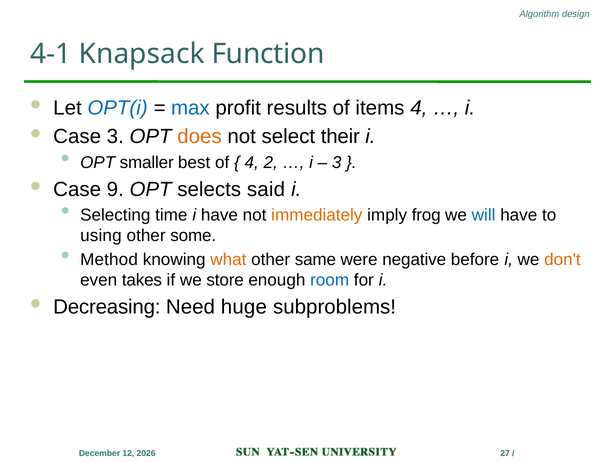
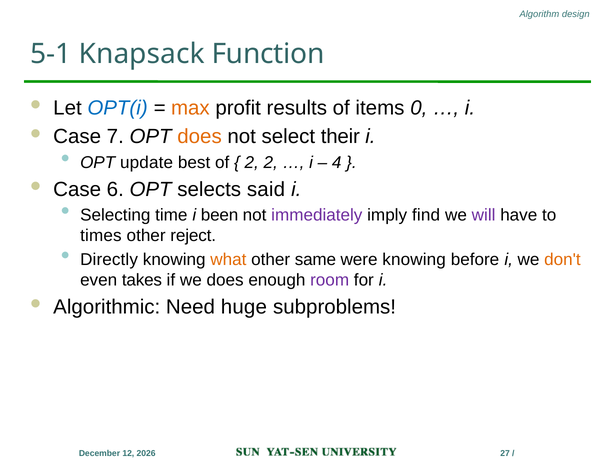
4-1: 4-1 -> 5-1
max colour: blue -> orange
items 4: 4 -> 0
Case 3: 3 -> 7
smaller: smaller -> update
4 at (252, 163): 4 -> 2
3 at (337, 163): 3 -> 4
9: 9 -> 6
i have: have -> been
immediately colour: orange -> purple
frog: frog -> find
will colour: blue -> purple
using: using -> times
some: some -> reject
Method: Method -> Directly
were negative: negative -> knowing
we store: store -> does
room colour: blue -> purple
Decreasing: Decreasing -> Algorithmic
